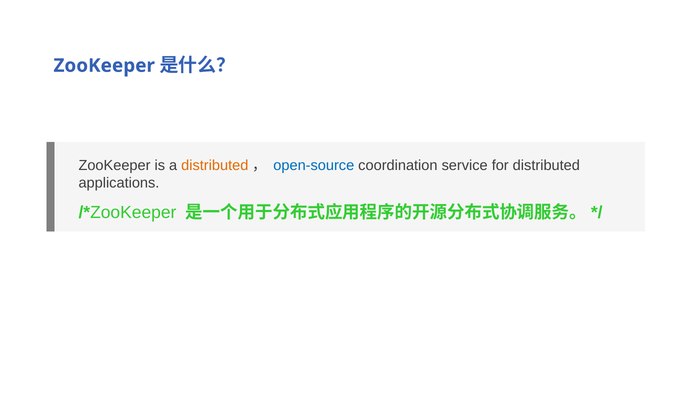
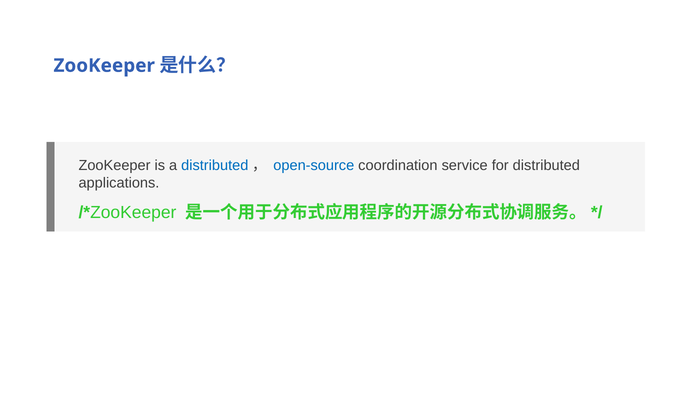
distributed at (215, 165) colour: orange -> blue
